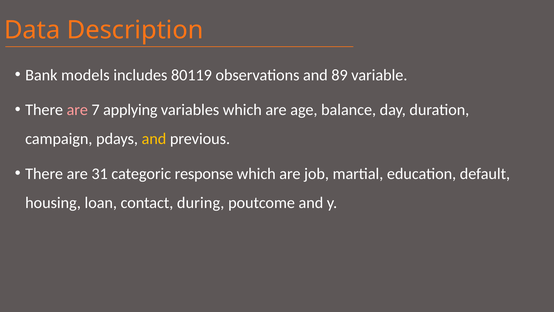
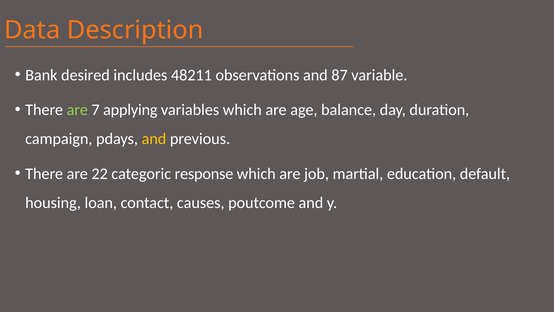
models: models -> desired
80119: 80119 -> 48211
89: 89 -> 87
are at (77, 110) colour: pink -> light green
31: 31 -> 22
during: during -> causes
